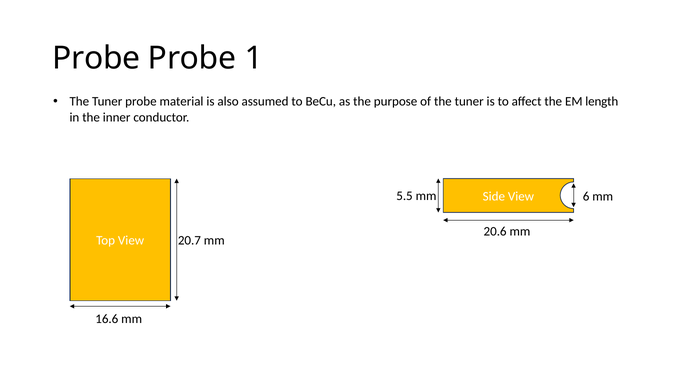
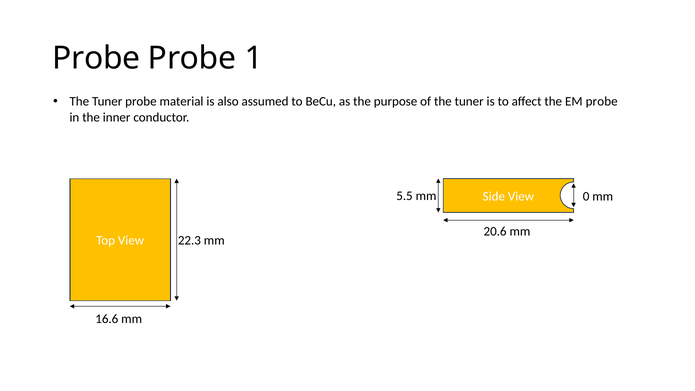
EM length: length -> probe
6: 6 -> 0
20.7: 20.7 -> 22.3
